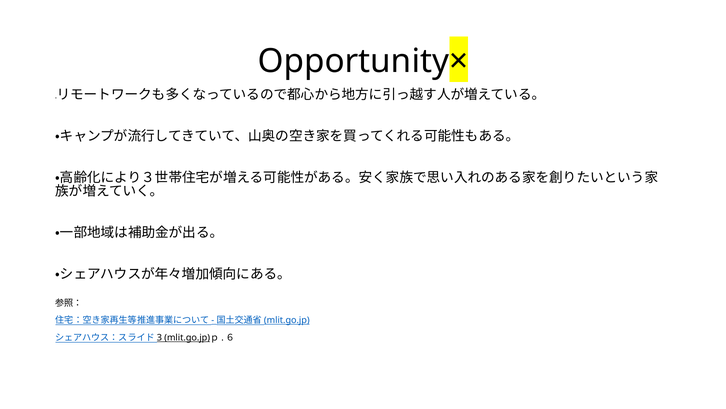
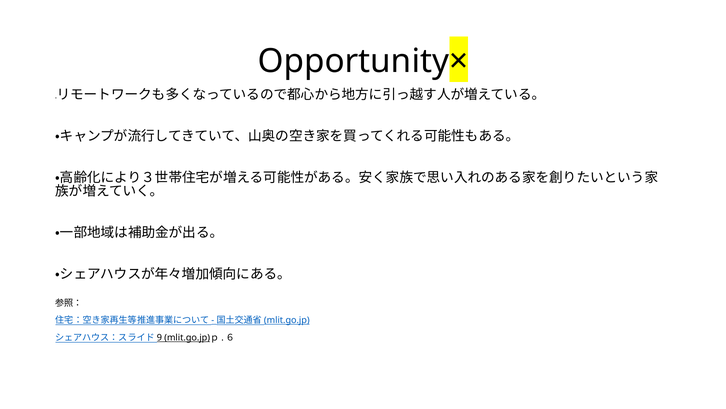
3: 3 -> 9
